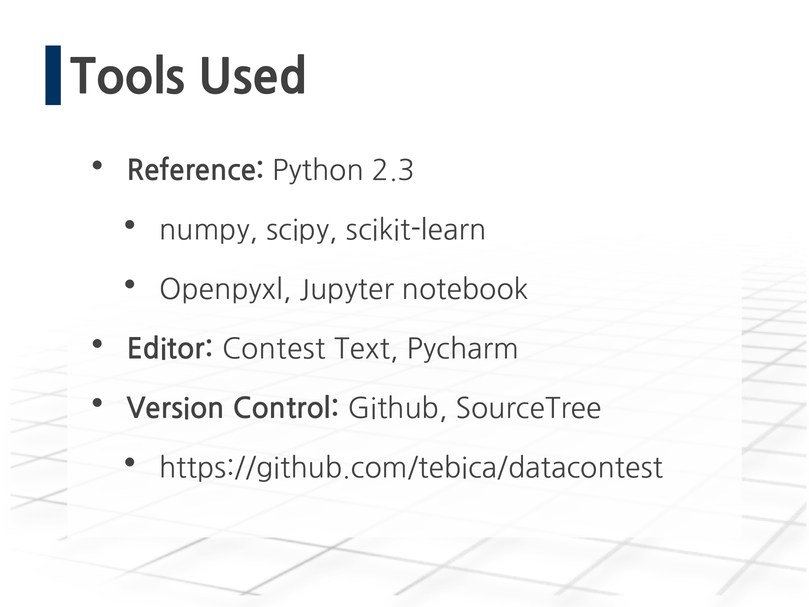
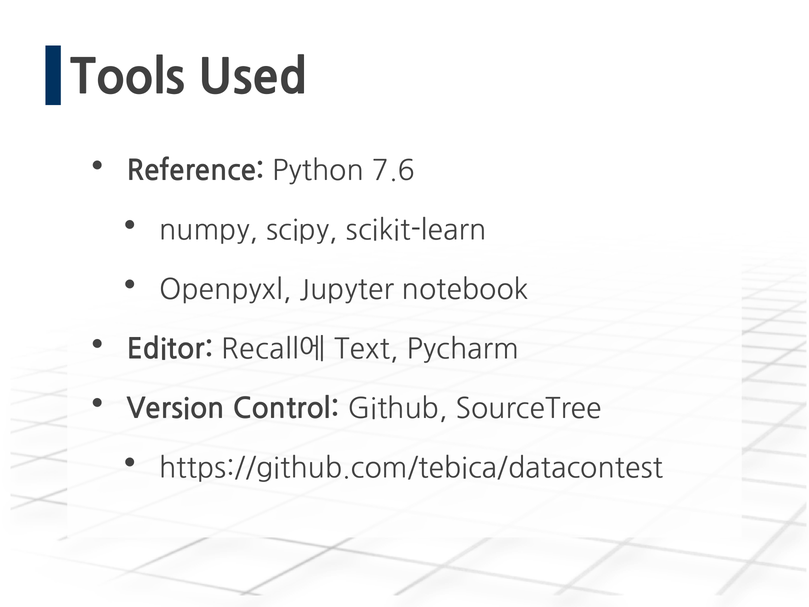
2.3: 2.3 -> 7.6
Contest: Contest -> Recall에
